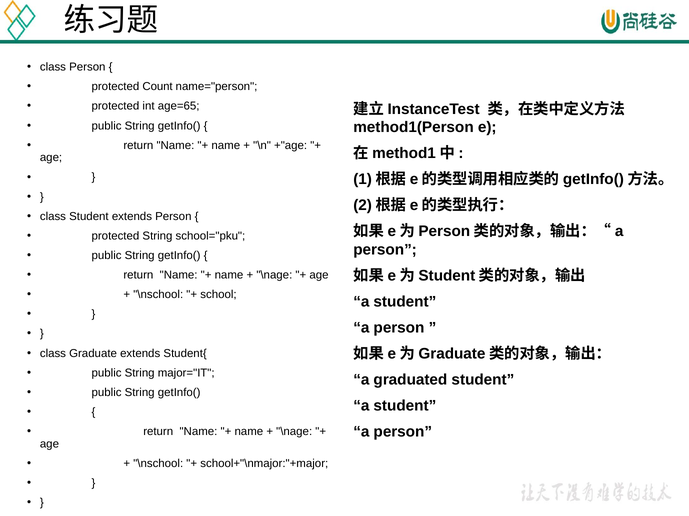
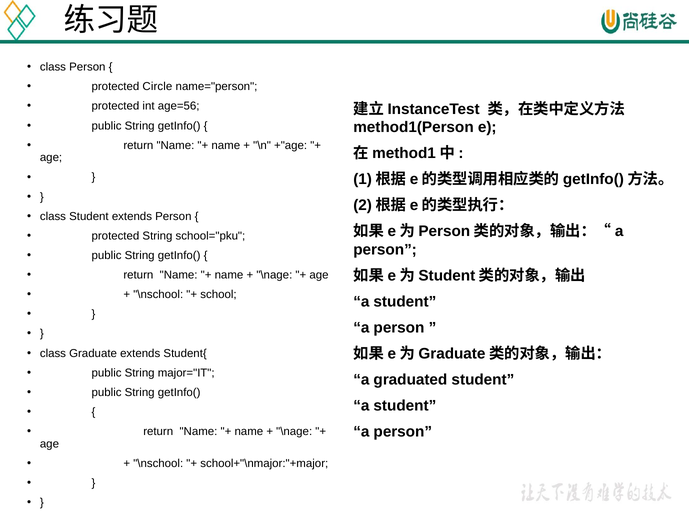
Count: Count -> Circle
age=65: age=65 -> age=56
